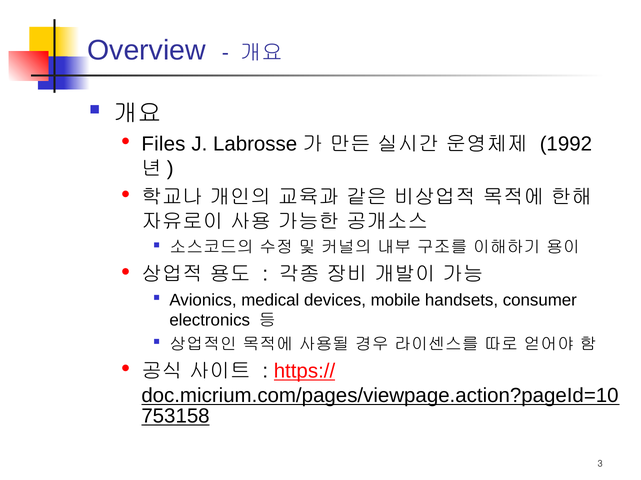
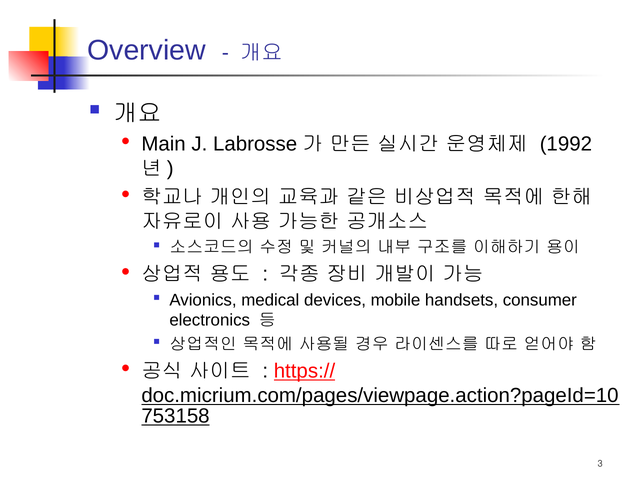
Files: Files -> Main
